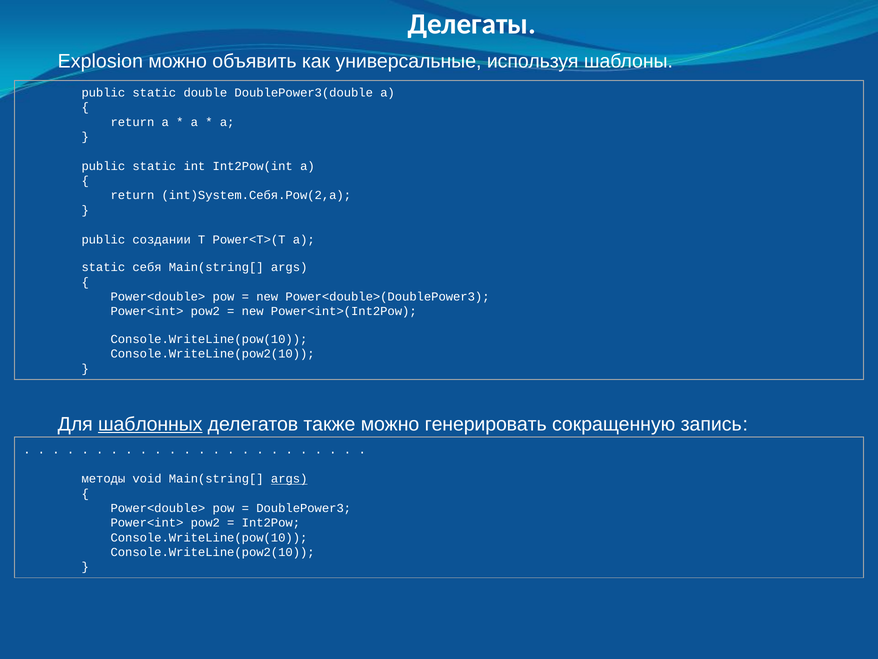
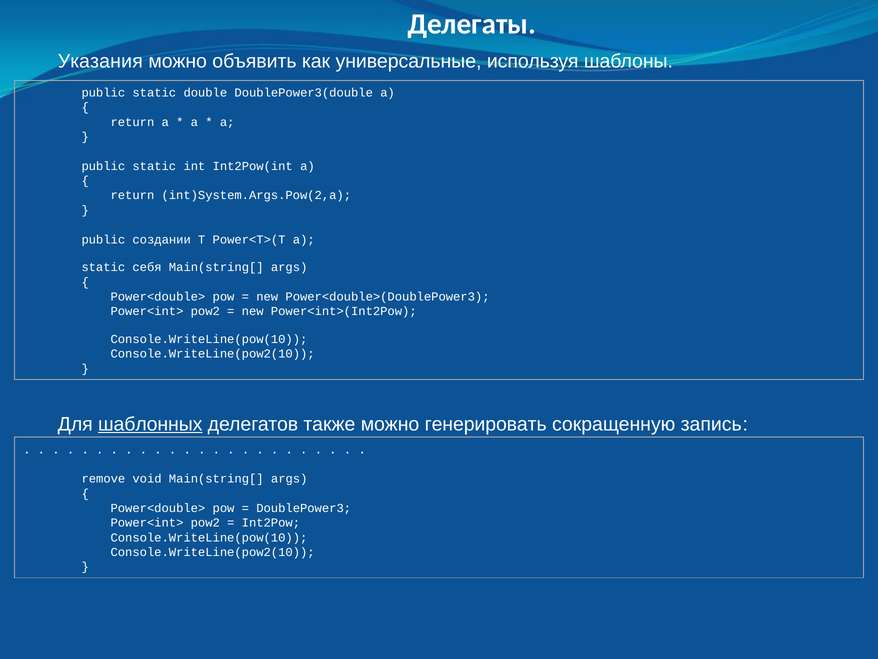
Explosion: Explosion -> Указания
int)System.Себя.Pow(2,a: int)System.Себя.Pow(2,a -> int)System.Args.Pow(2,a
методы: методы -> remove
args at (289, 479) underline: present -> none
